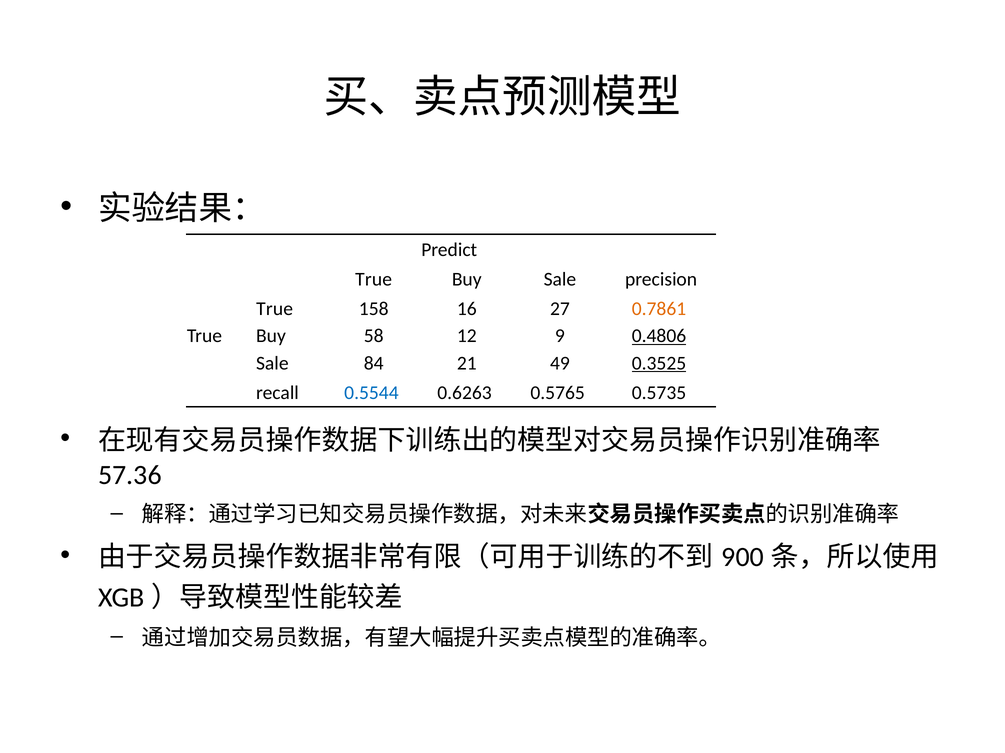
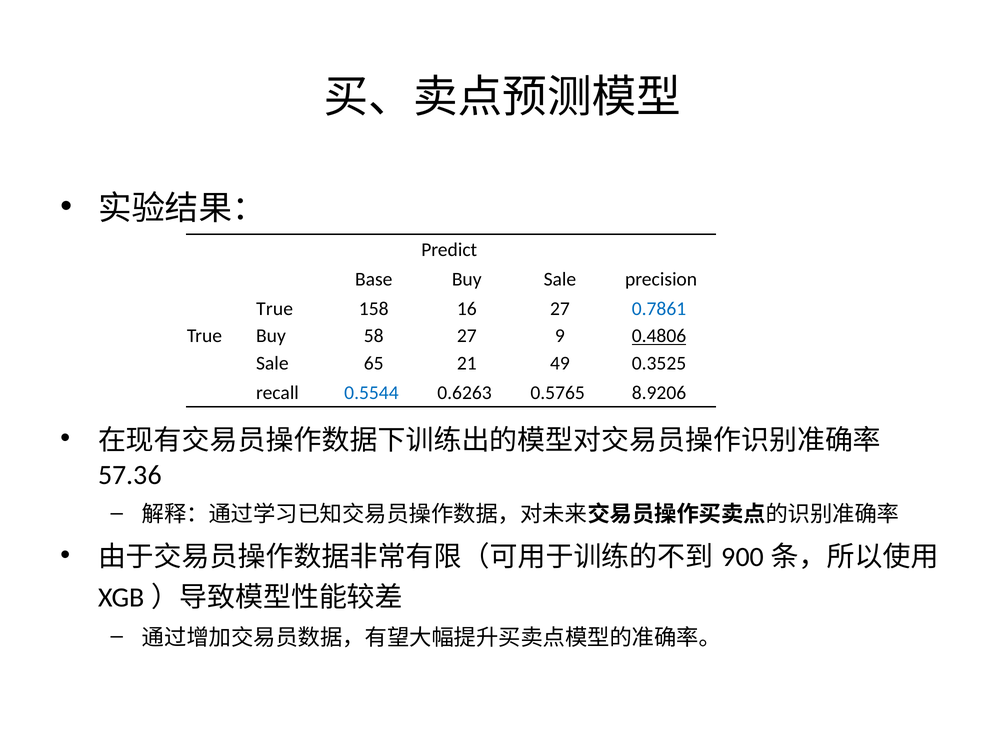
True at (374, 280): True -> Base
0.7861 colour: orange -> blue
58 12: 12 -> 27
84: 84 -> 65
0.3525 underline: present -> none
0.5735: 0.5735 -> 8.9206
